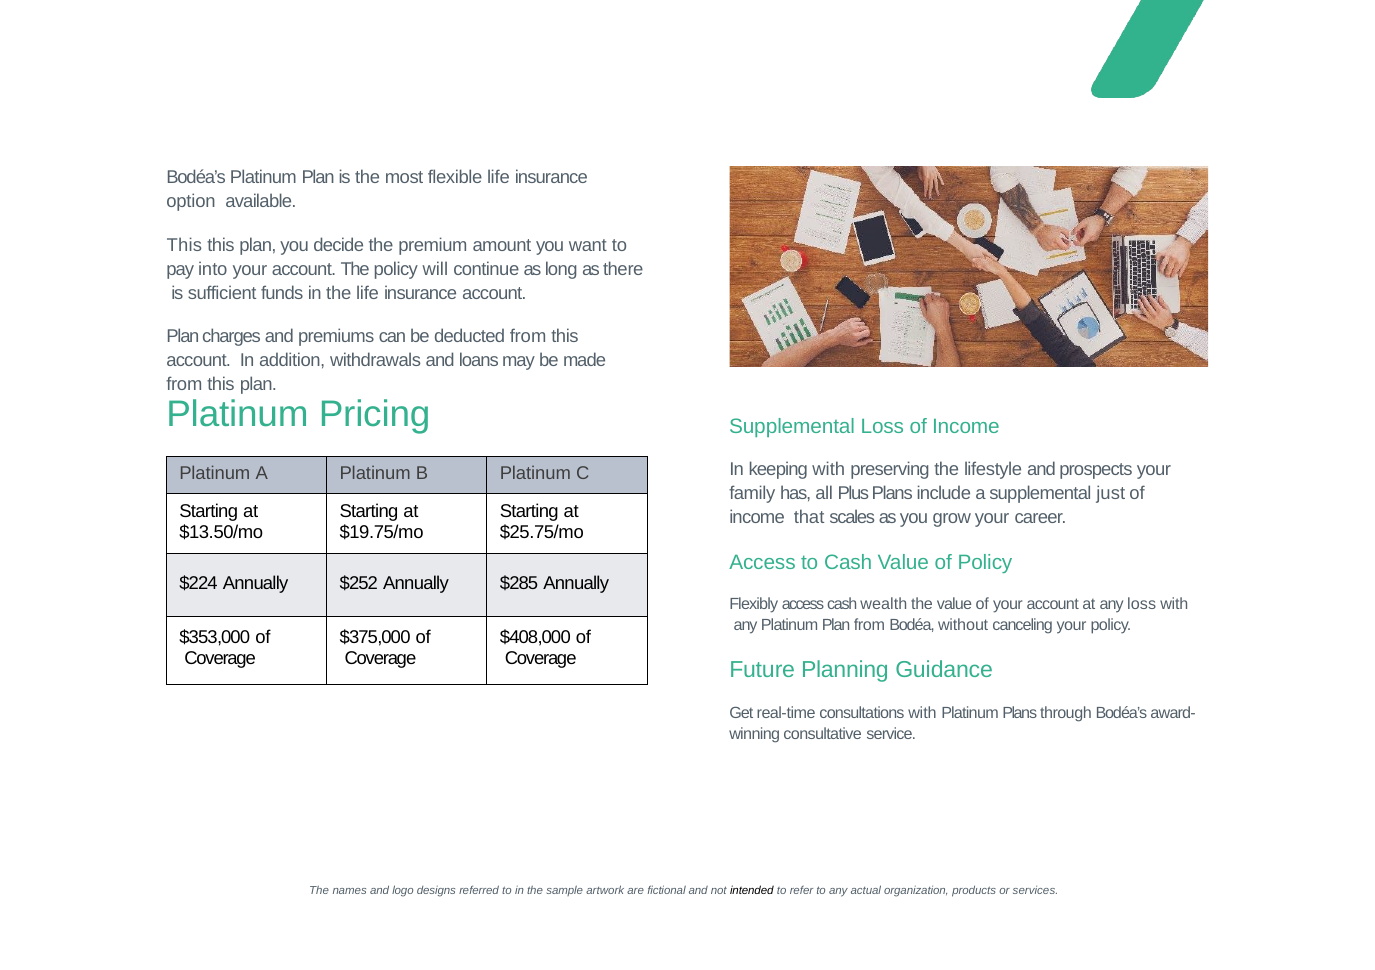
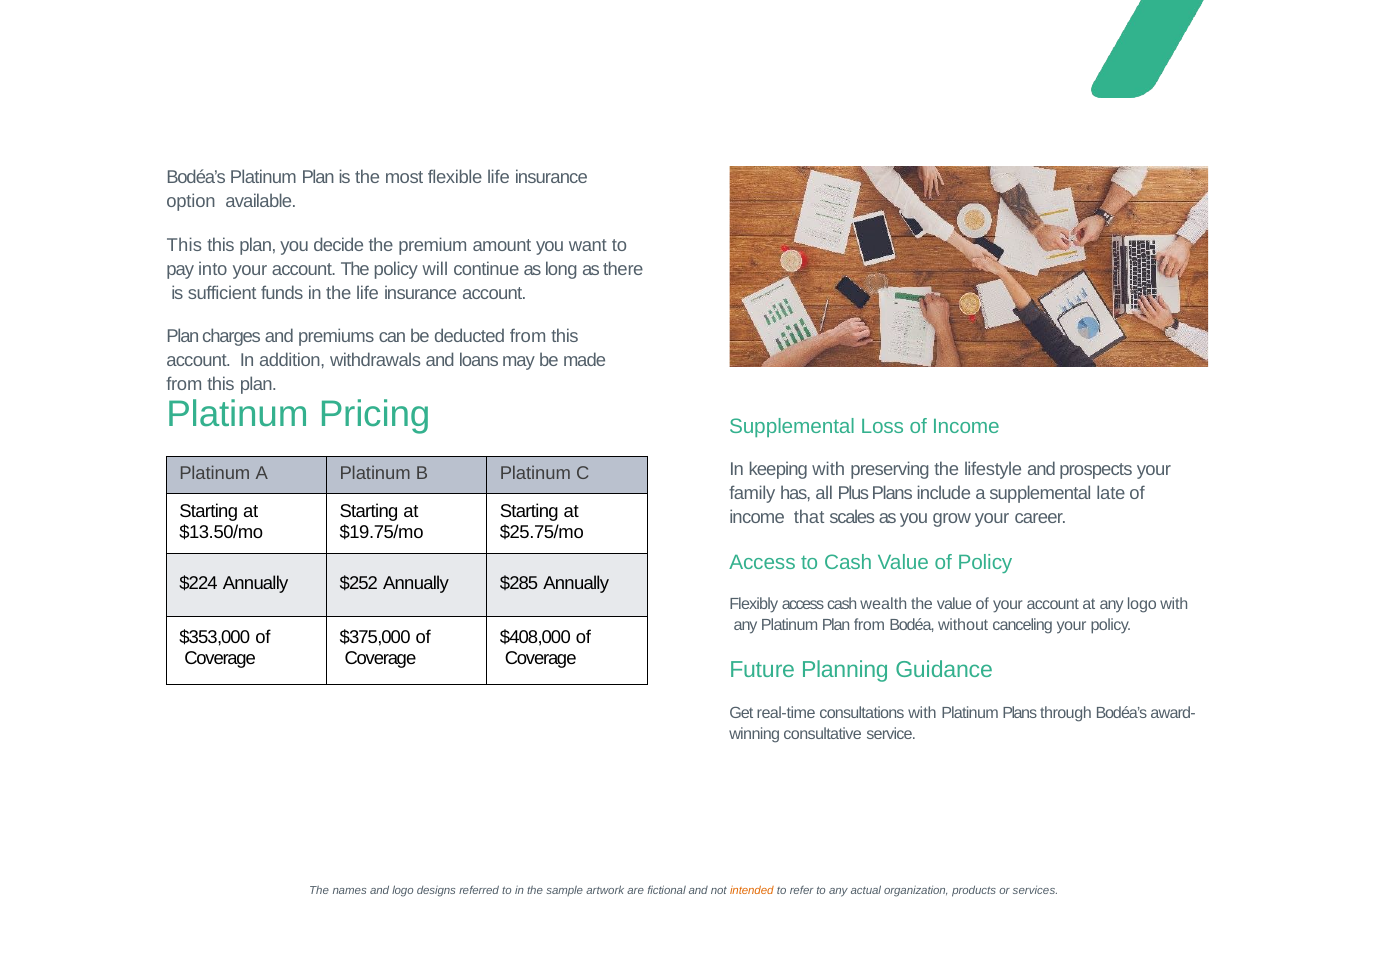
just: just -> late
any loss: loss -> logo
intended colour: black -> orange
